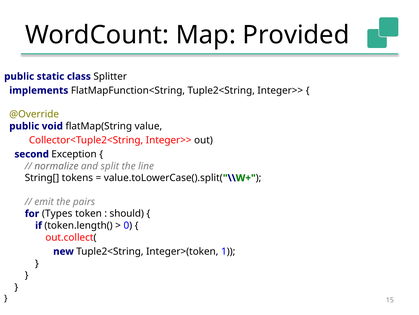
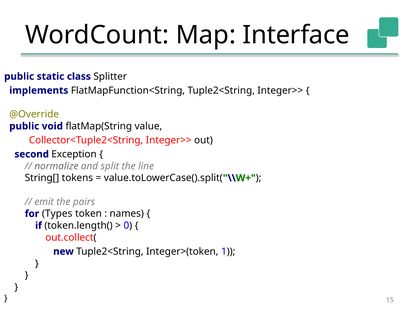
Provided: Provided -> Interface
should: should -> names
